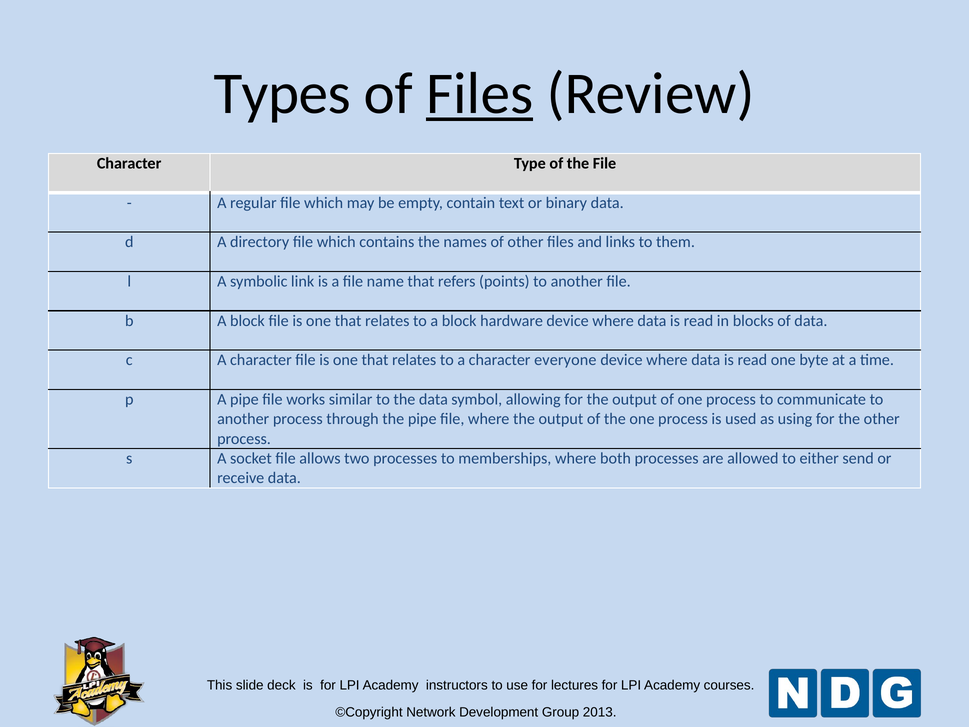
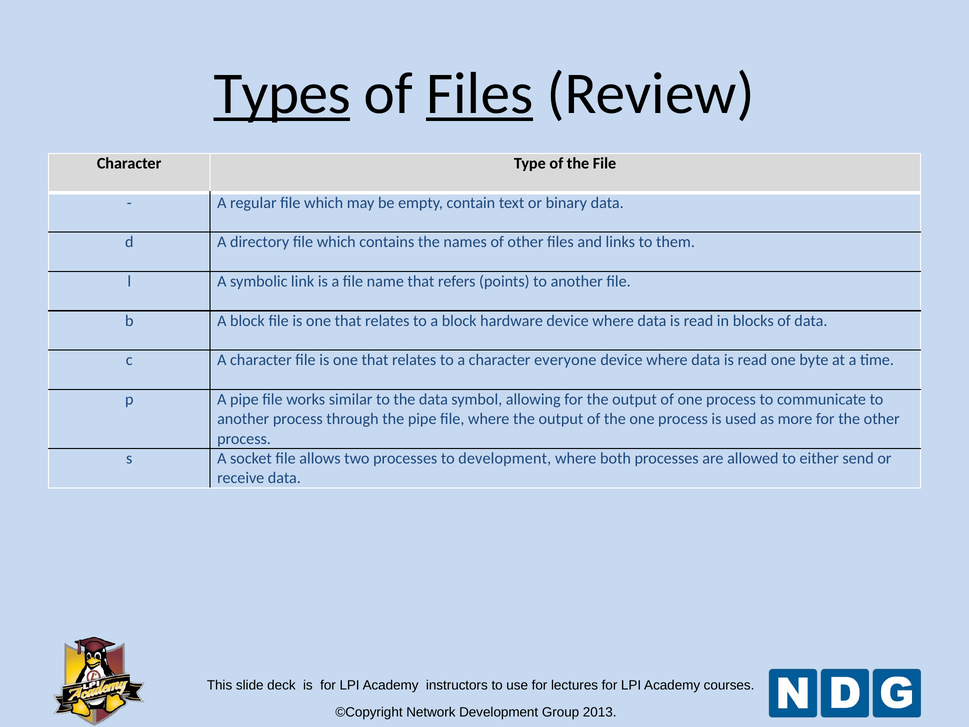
Types underline: none -> present
using: using -> more
to memberships: memberships -> development
